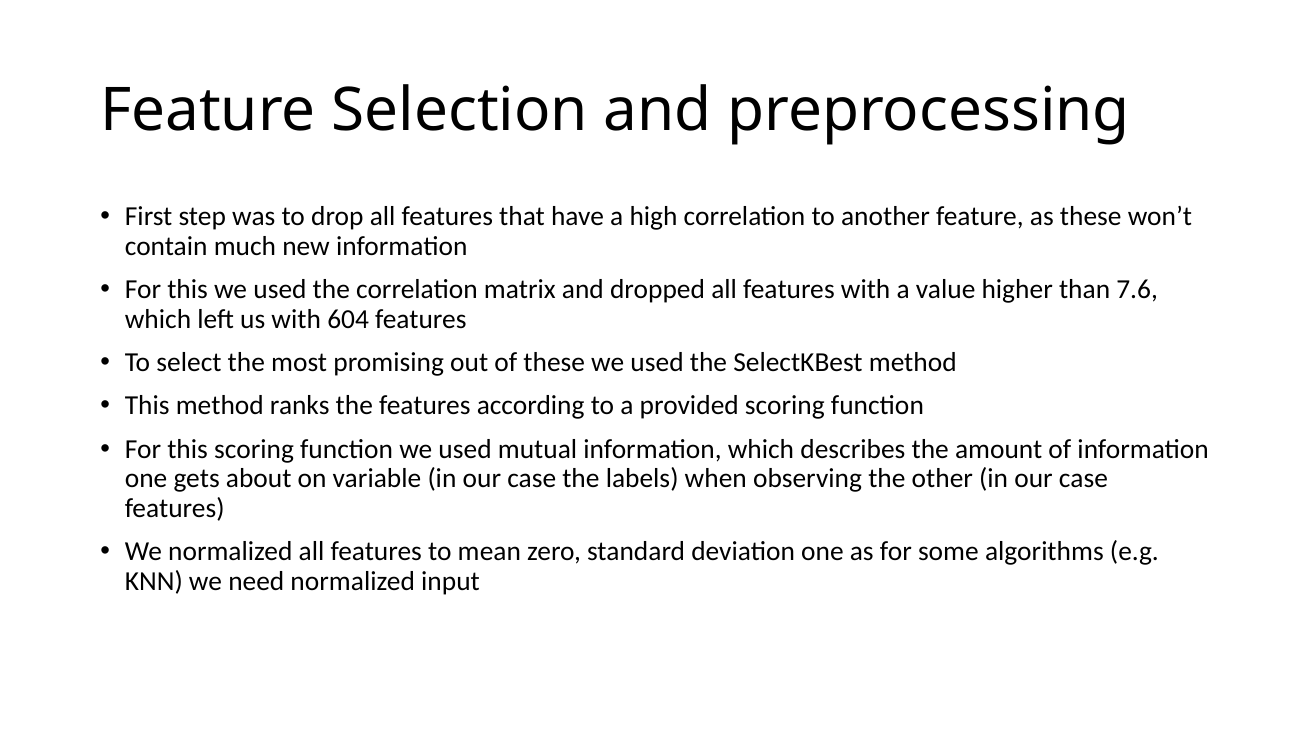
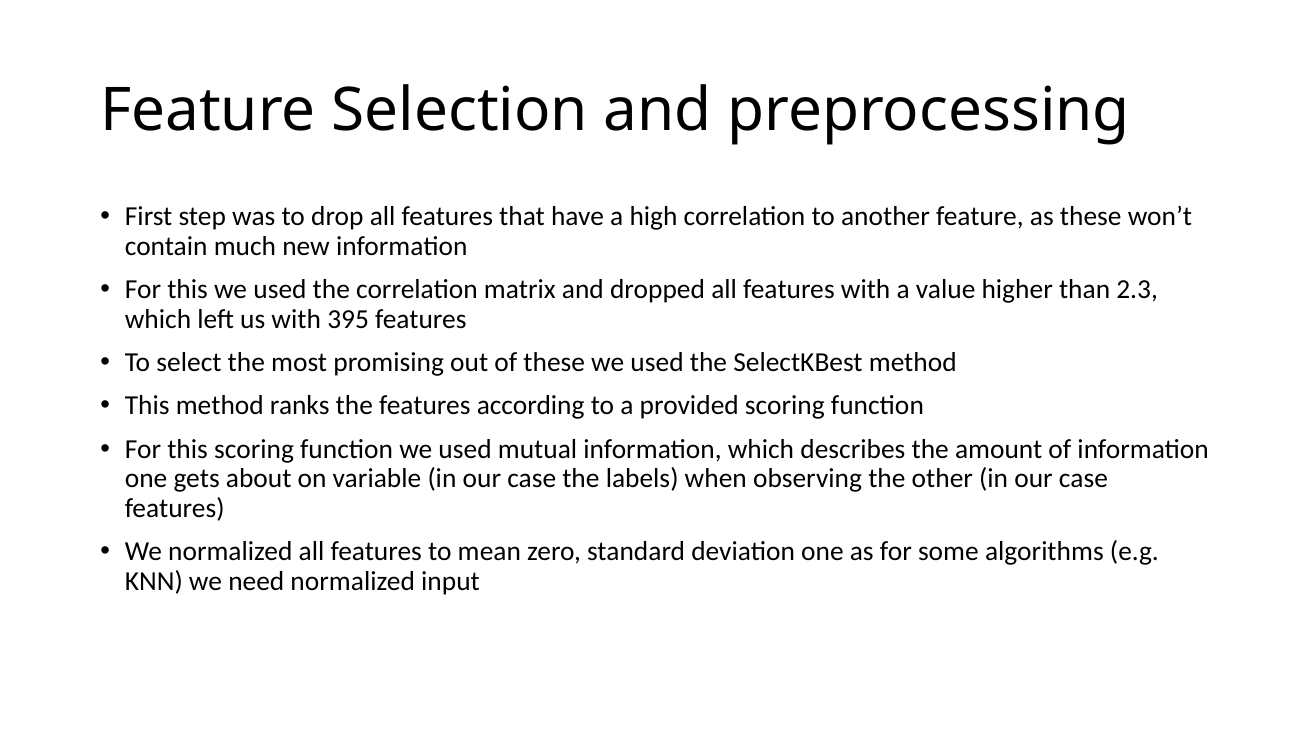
7.6: 7.6 -> 2.3
604: 604 -> 395
